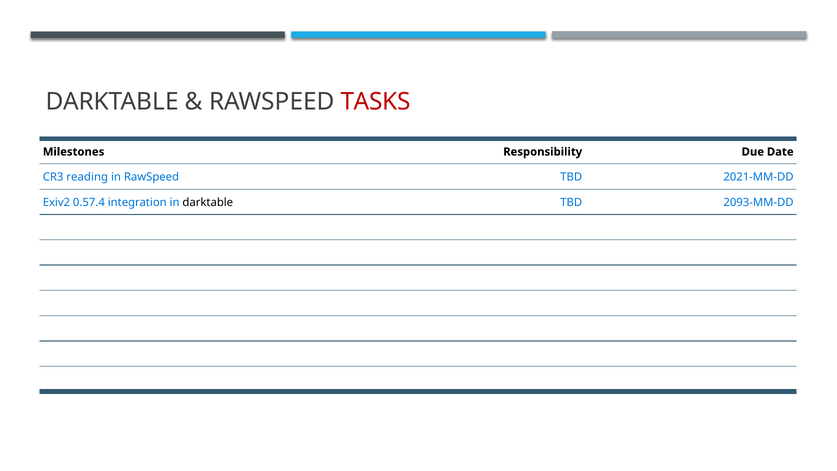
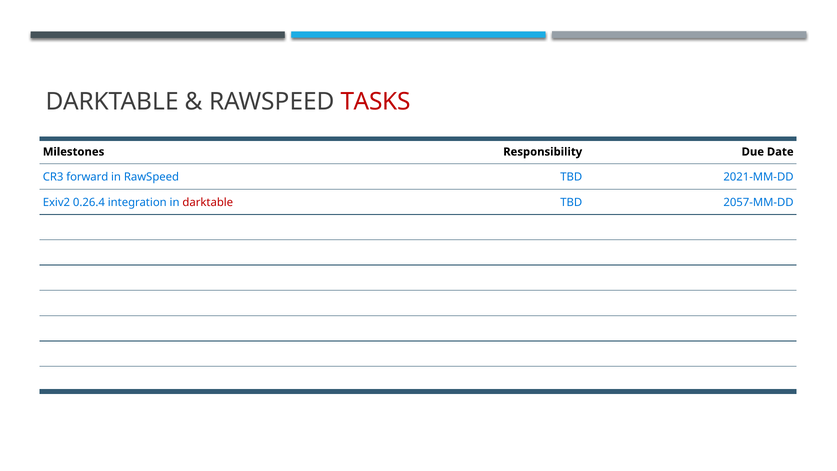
reading: reading -> forward
0.57.4: 0.57.4 -> 0.26.4
darktable at (208, 202) colour: black -> red
2093-MM-DD: 2093-MM-DD -> 2057-MM-DD
